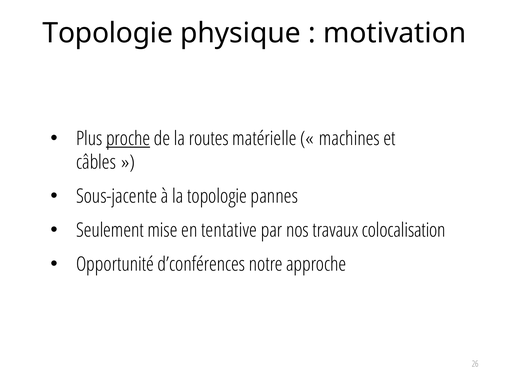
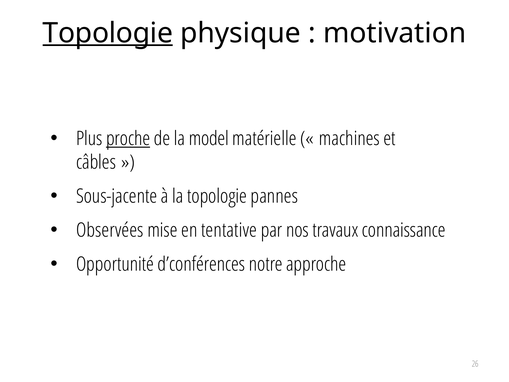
Topologie at (108, 33) underline: none -> present
routes: routes -> model
Seulement: Seulement -> Observées
colocalisation: colocalisation -> connaissance
